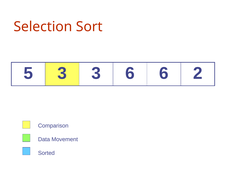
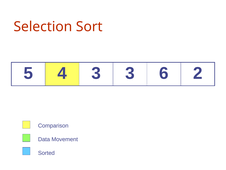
5 3: 3 -> 4
3 6: 6 -> 3
